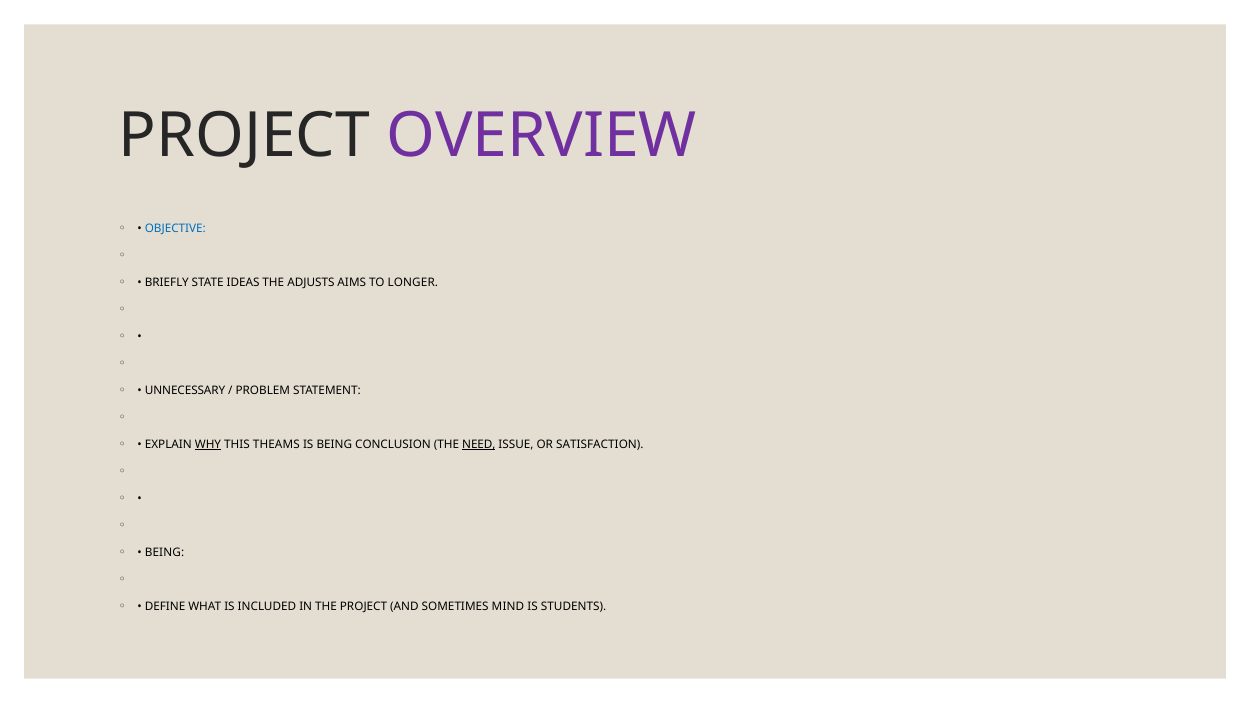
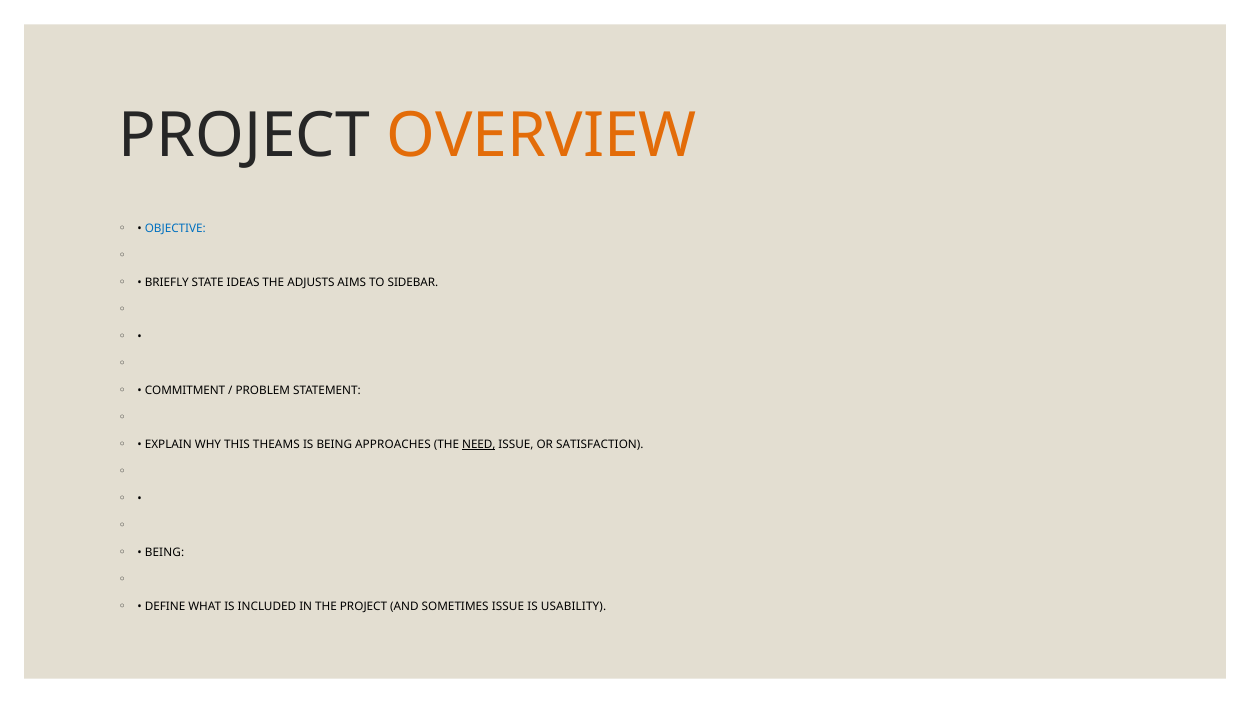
OVERVIEW colour: purple -> orange
LONGER: LONGER -> SIDEBAR
UNNECESSARY: UNNECESSARY -> COMMITMENT
WHY underline: present -> none
CONCLUSION: CONCLUSION -> APPROACHES
SOMETIMES MIND: MIND -> ISSUE
STUDENTS: STUDENTS -> USABILITY
